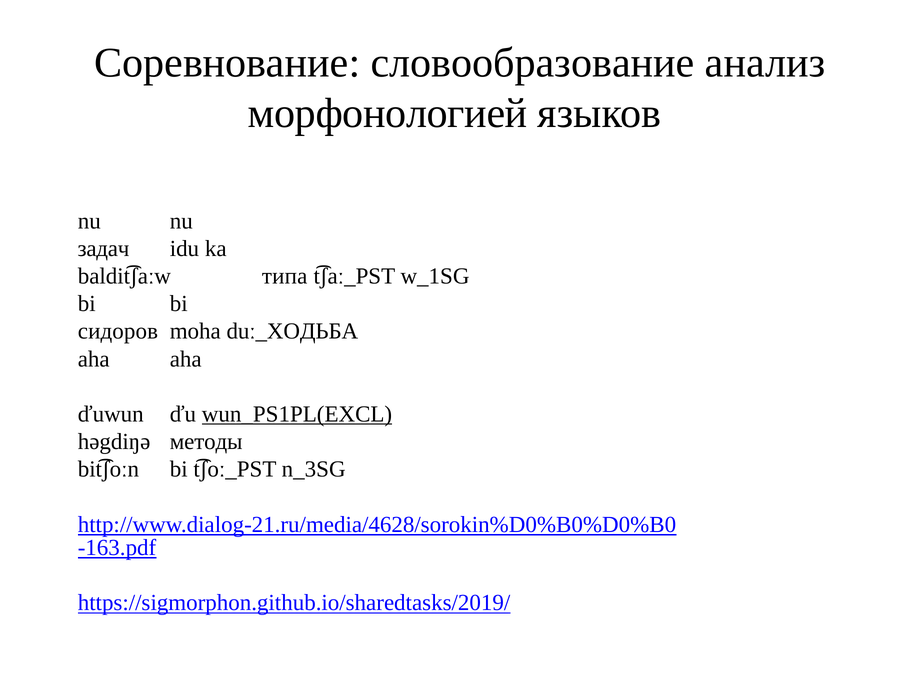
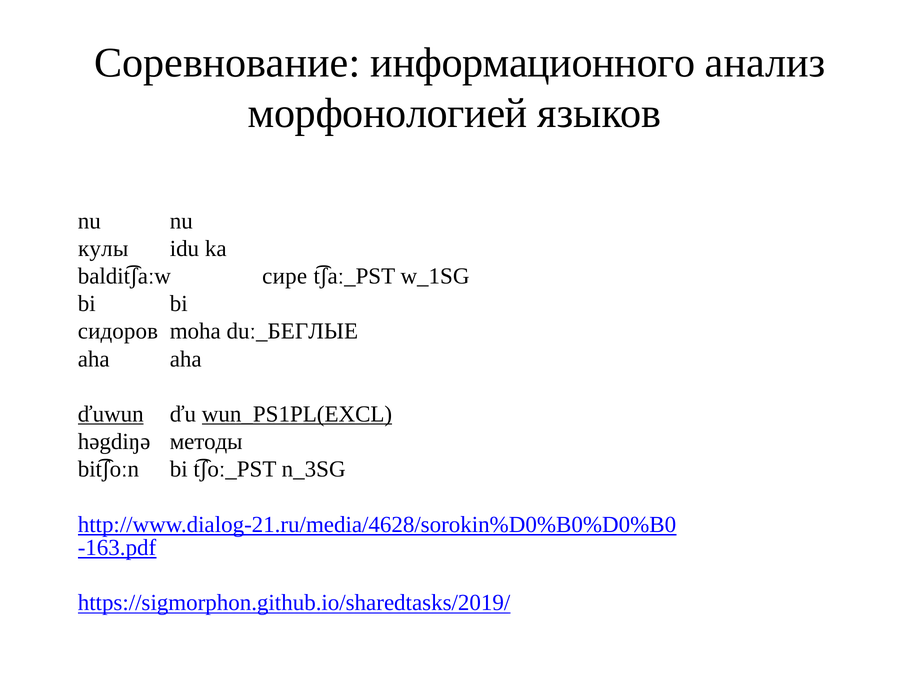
словообразование: словообразование -> информационного
задач: задач -> кулы
типа: типа -> сире
duː_ХОДЬБА: duː_ХОДЬБА -> duː_БЕГЛЫЕ
ďuwun underline: none -> present
